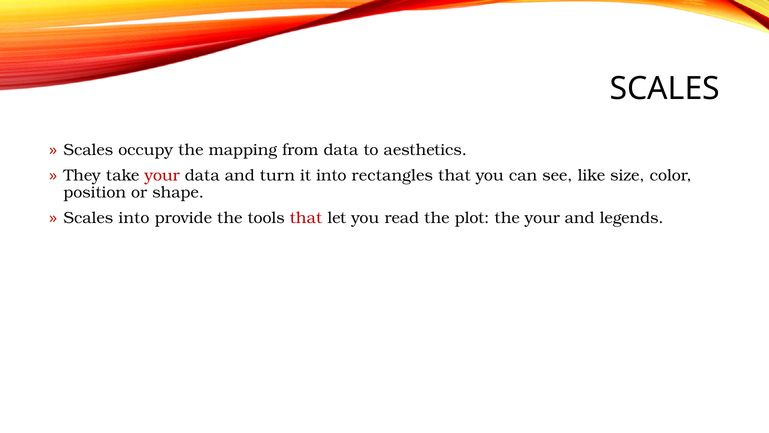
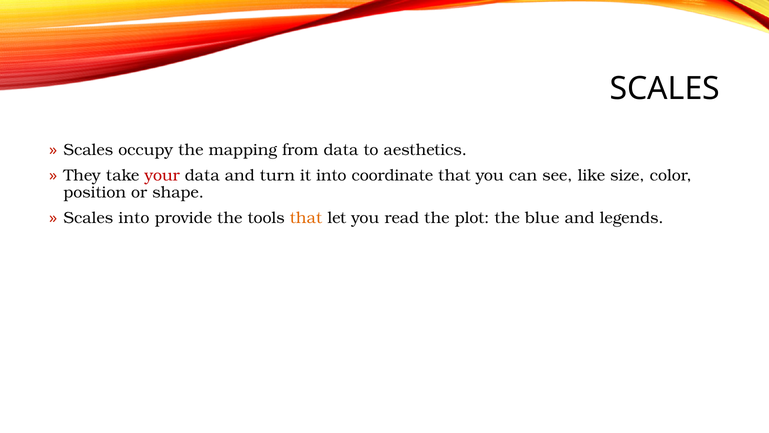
rectangles: rectangles -> coordinate
that at (306, 218) colour: red -> orange
the your: your -> blue
